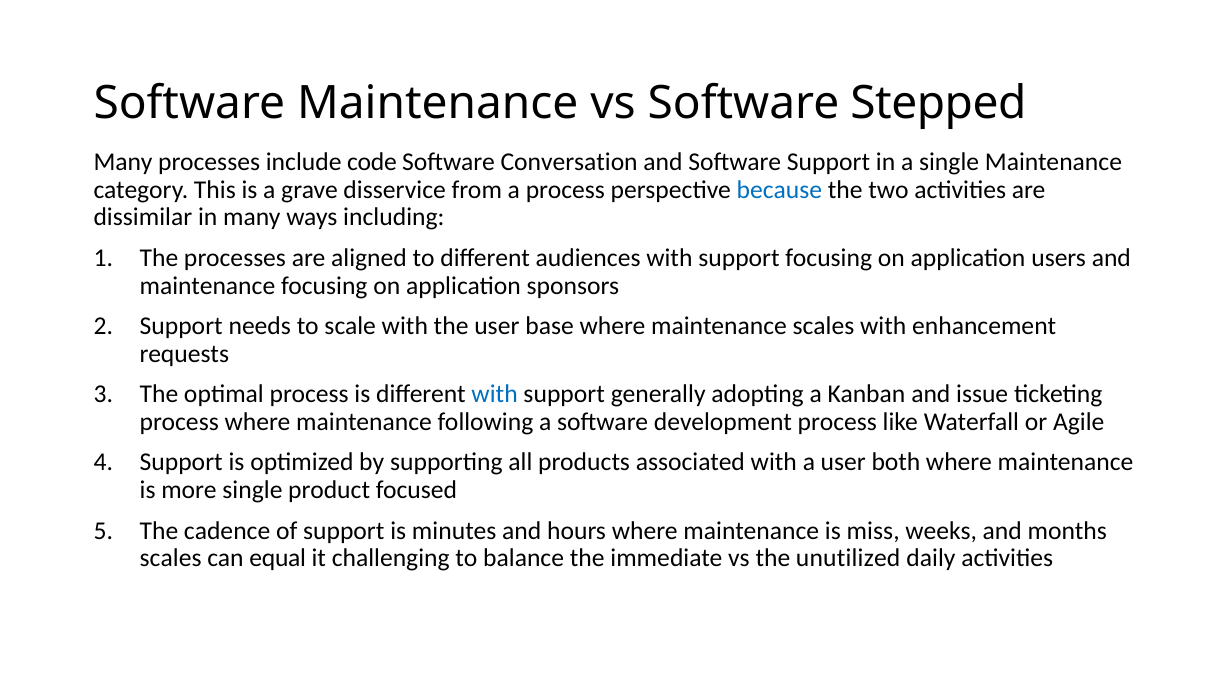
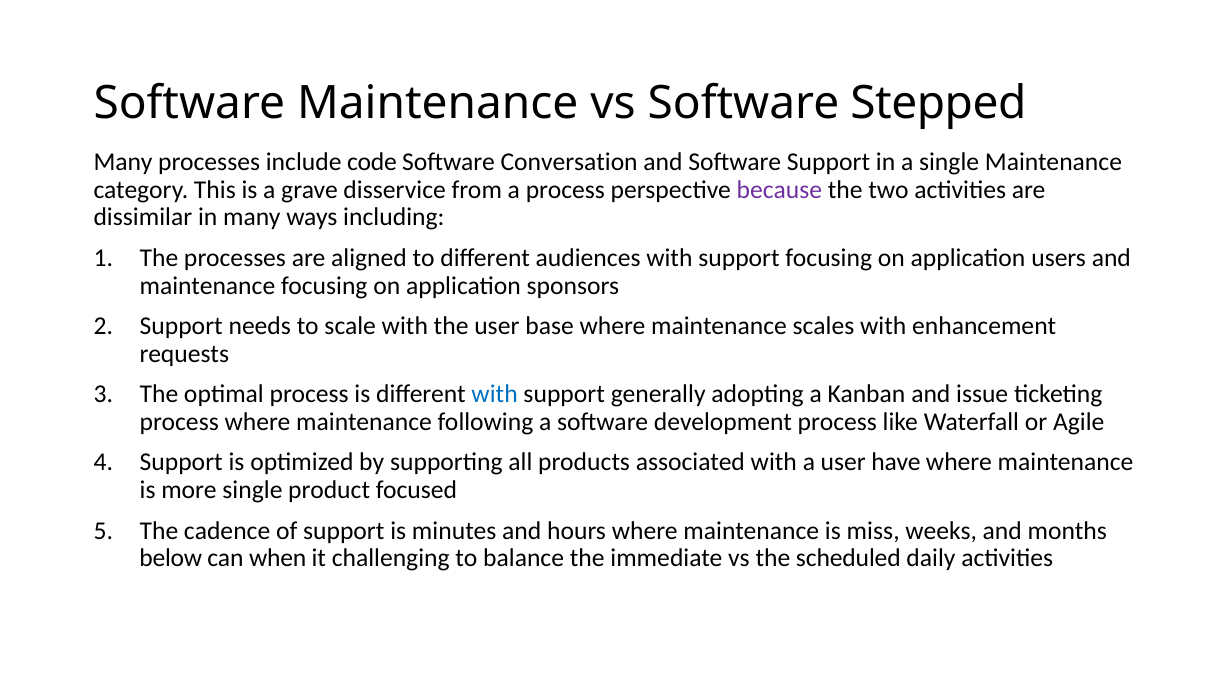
because colour: blue -> purple
both: both -> have
scales at (171, 558): scales -> below
equal: equal -> when
unutilized: unutilized -> scheduled
